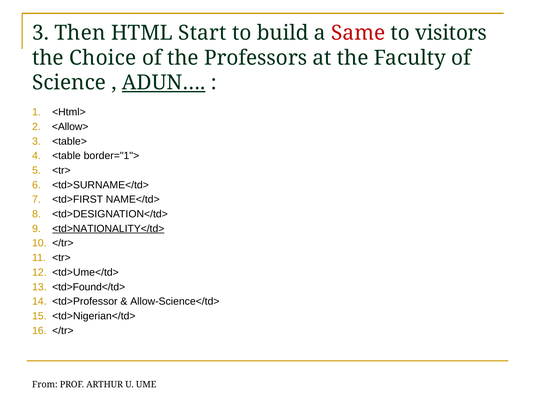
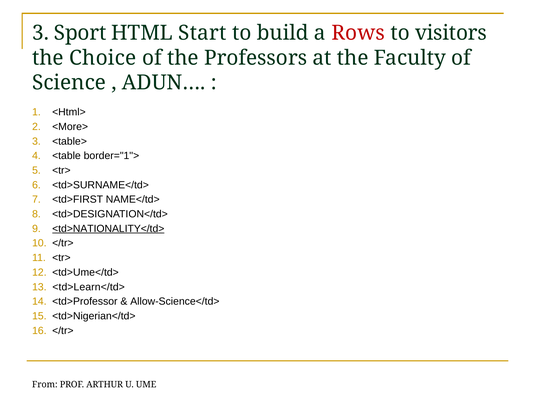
Then: Then -> Sport
Same: Same -> Rows
ADUN… underline: present -> none
<Allow>: <Allow> -> <More>
<td>Found</td>: <td>Found</td> -> <td>Learn</td>
